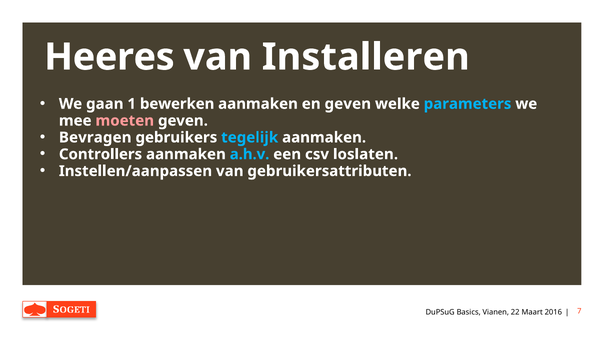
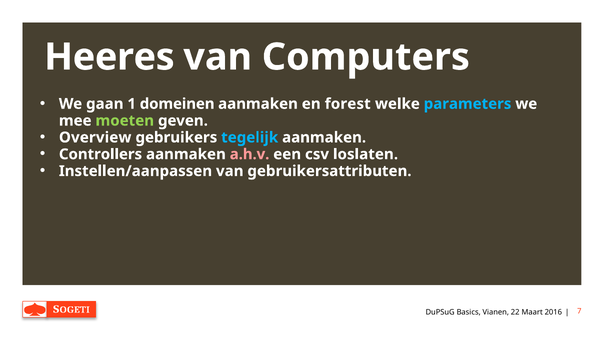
Installeren: Installeren -> Computers
bewerken: bewerken -> domeinen
en geven: geven -> forest
moeten colour: pink -> light green
Bevragen: Bevragen -> Overview
a.h.v colour: light blue -> pink
